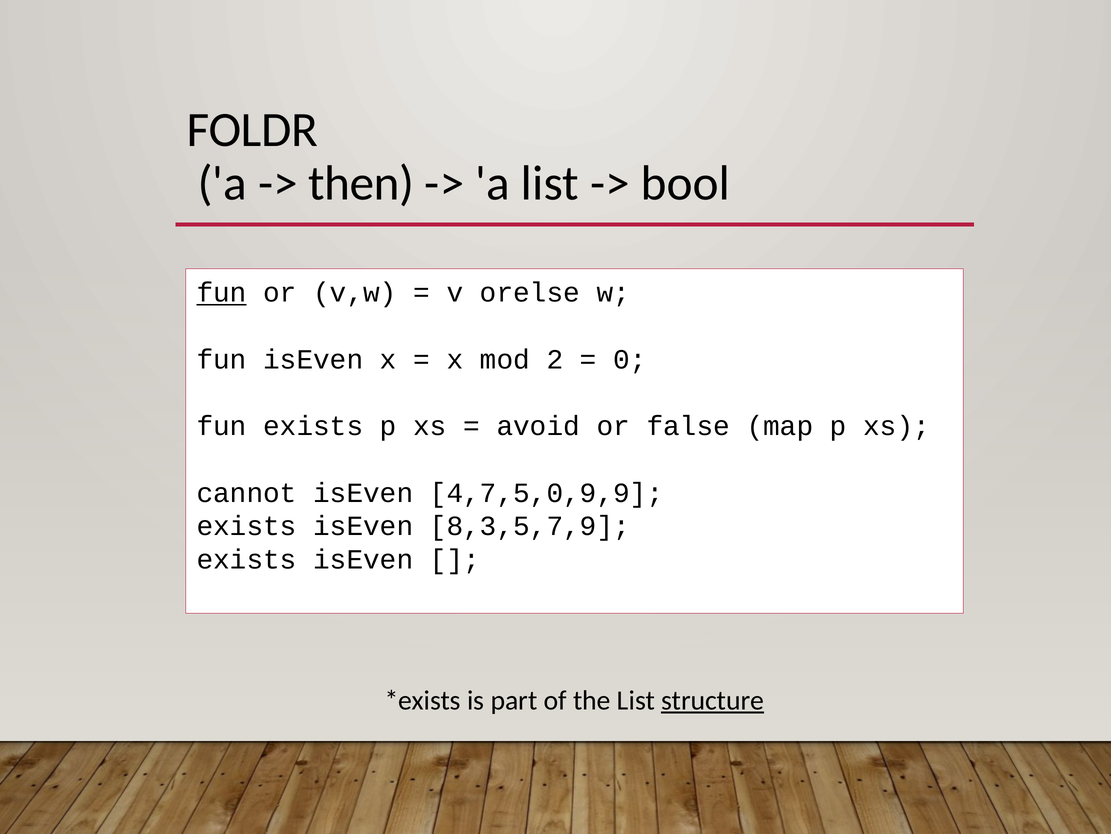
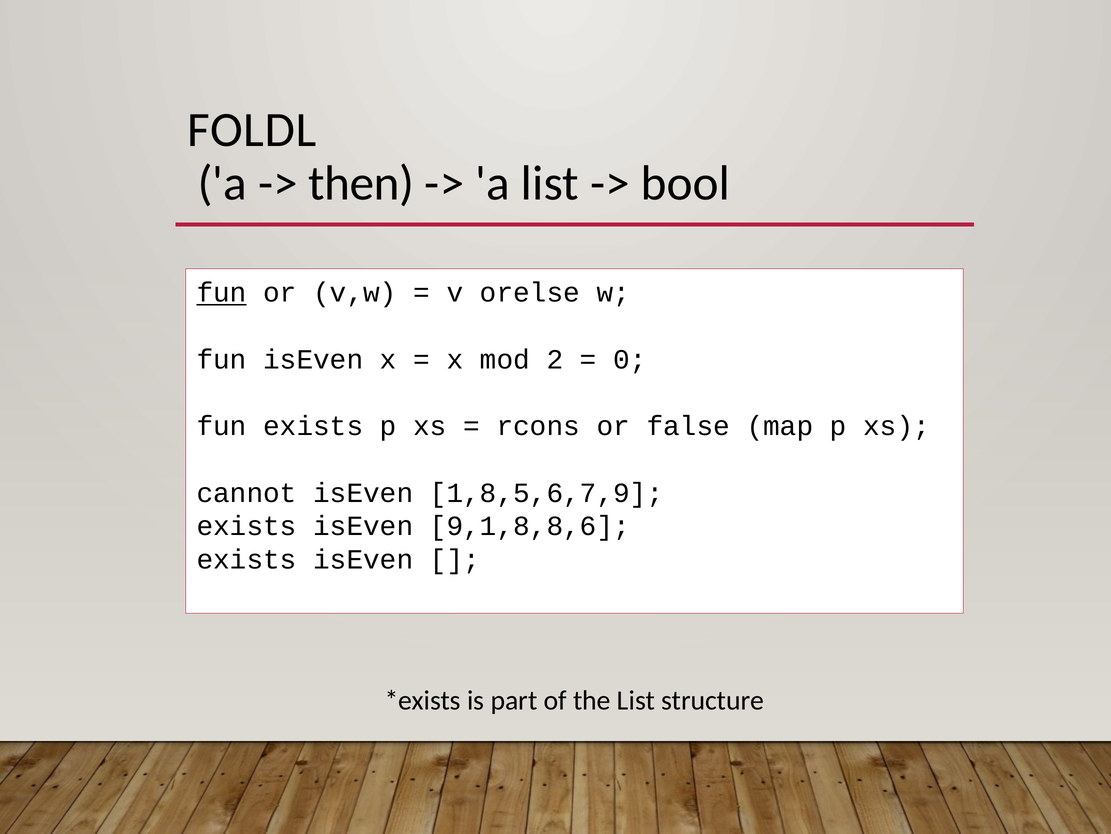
FOLDR: FOLDR -> FOLDL
avoid: avoid -> rcons
4,7,5,0,9,9: 4,7,5,0,9,9 -> 1,8,5,6,7,9
8,3,5,7,9: 8,3,5,7,9 -> 9,1,8,8,6
structure underline: present -> none
